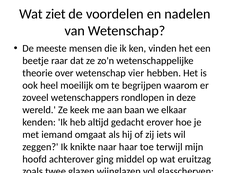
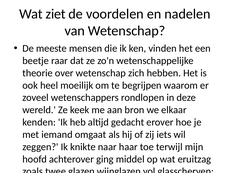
wetenschap vier: vier -> zich
baan: baan -> bron
